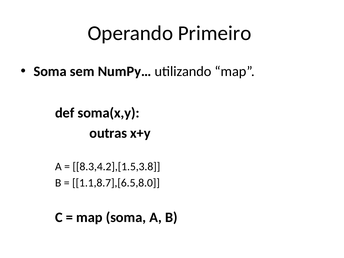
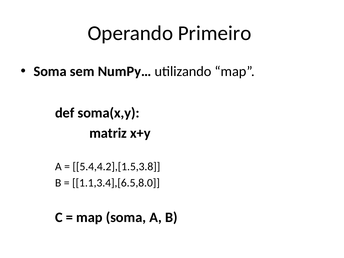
outras: outras -> matriz
8.3,4.2],[1.5,3.8: 8.3,4.2],[1.5,3.8 -> 5.4,4.2],[1.5,3.8
1.1,8.7],[6.5,8.0: 1.1,8.7],[6.5,8.0 -> 1.1,3.4],[6.5,8.0
